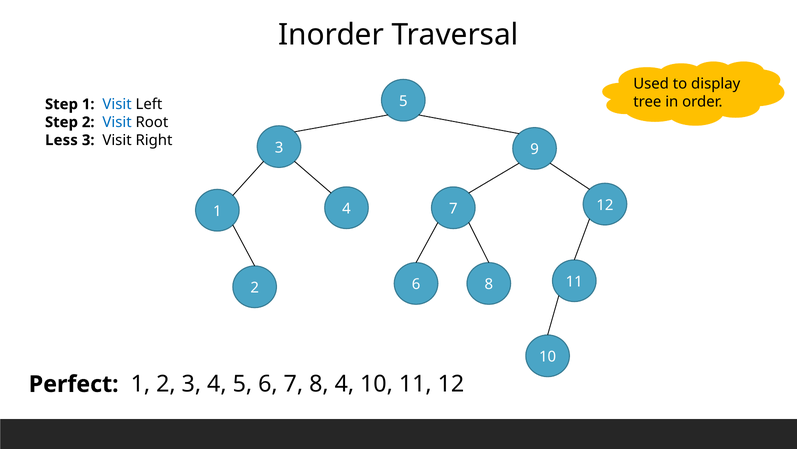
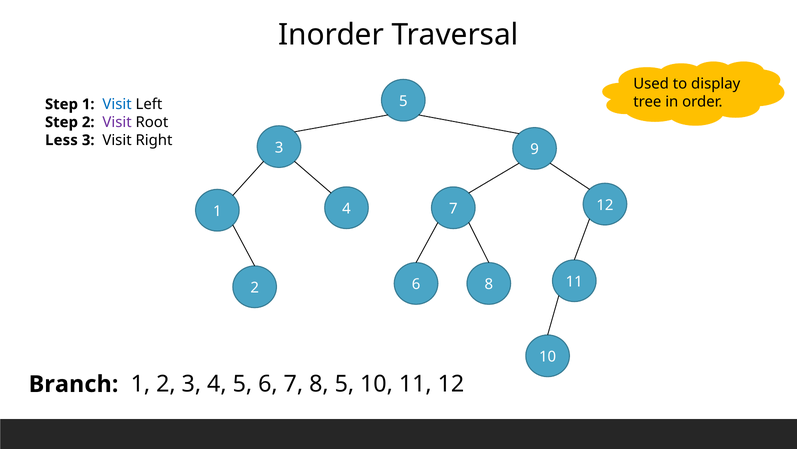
Visit at (117, 122) colour: blue -> purple
Perfect: Perfect -> Branch
8 4: 4 -> 5
